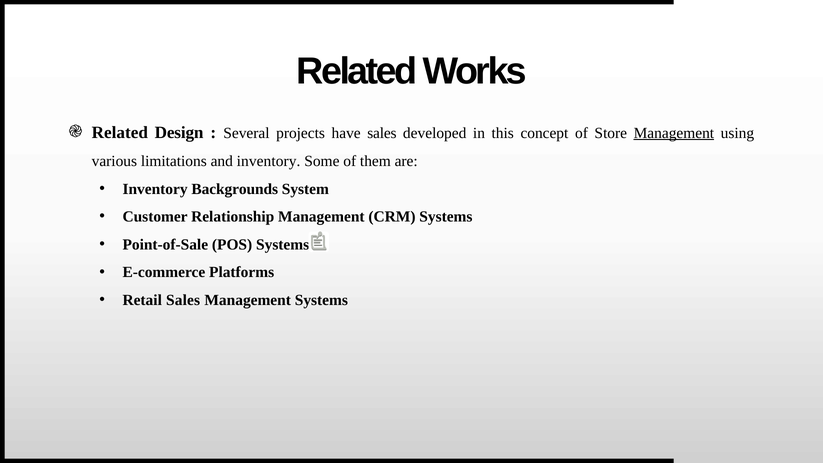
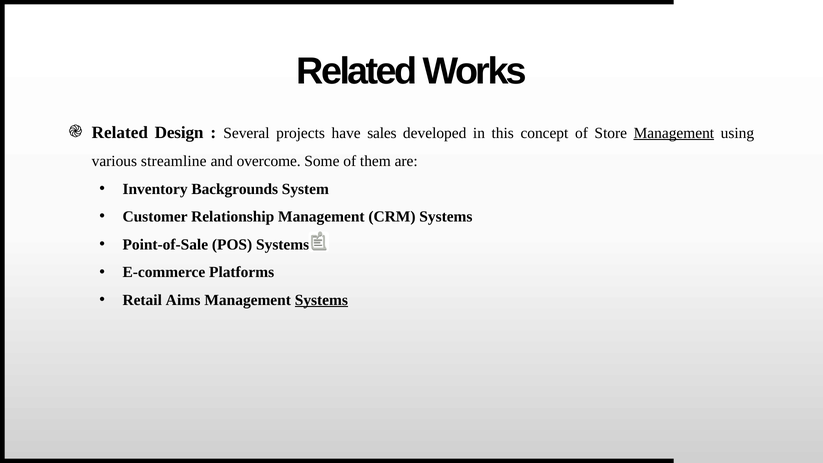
limitations: limitations -> streamline
and inventory: inventory -> overcome
Retail Sales: Sales -> Aims
Systems at (321, 300) underline: none -> present
